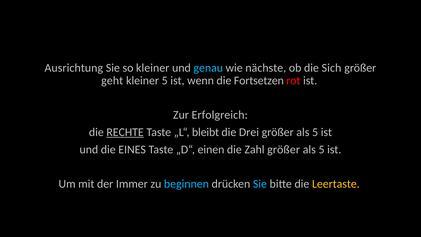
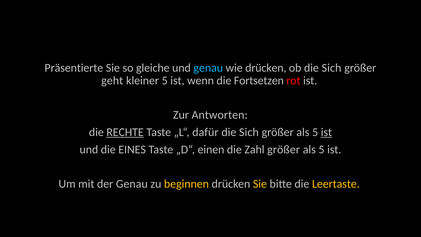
Ausrichtung: Ausrichtung -> Präsentierte
so kleiner: kleiner -> gleiche
wie nächste: nächste -> drücken
Erfolgreich: Erfolgreich -> Antworten
bleibt: bleibt -> dafür
Drei at (249, 132): Drei -> Sich
ist at (326, 132) underline: none -> present
der Immer: Immer -> Genau
beginnen colour: light blue -> yellow
Sie at (260, 184) colour: light blue -> yellow
